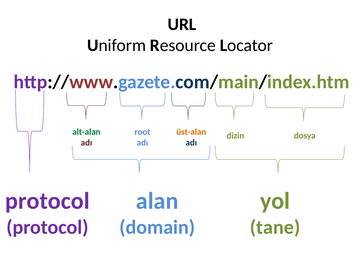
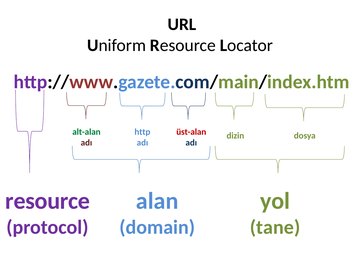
root: root -> http
üst-alan colour: orange -> red
protocol at (48, 201): protocol -> resource
